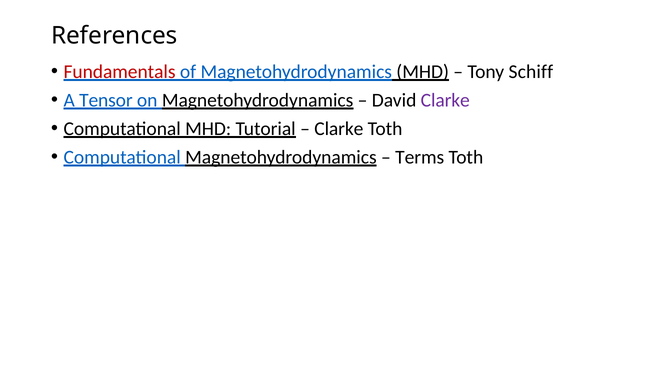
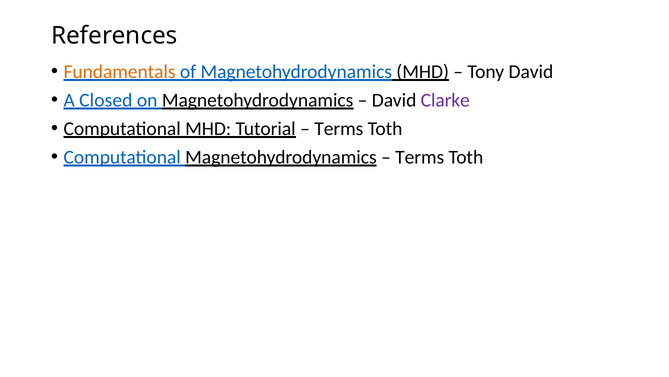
Fundamentals colour: red -> orange
Tony Schiff: Schiff -> David
Tensor: Tensor -> Closed
Clarke at (339, 128): Clarke -> Terms
